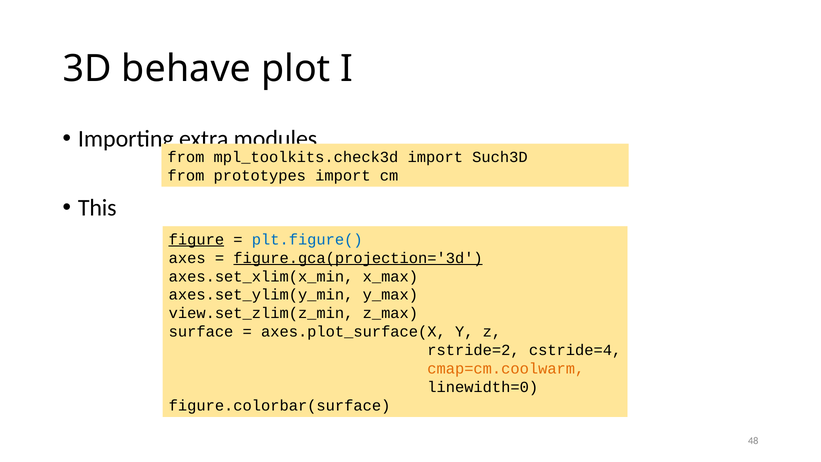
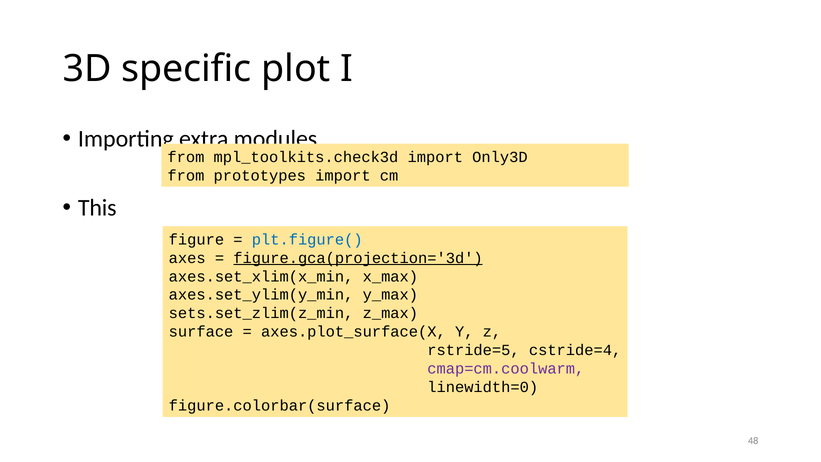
behave: behave -> specific
Such3D: Such3D -> Only3D
figure underline: present -> none
view.set_zlim(z_min: view.set_zlim(z_min -> sets.set_zlim(z_min
rstride=2: rstride=2 -> rstride=5
cmap=cm.coolwarm colour: orange -> purple
